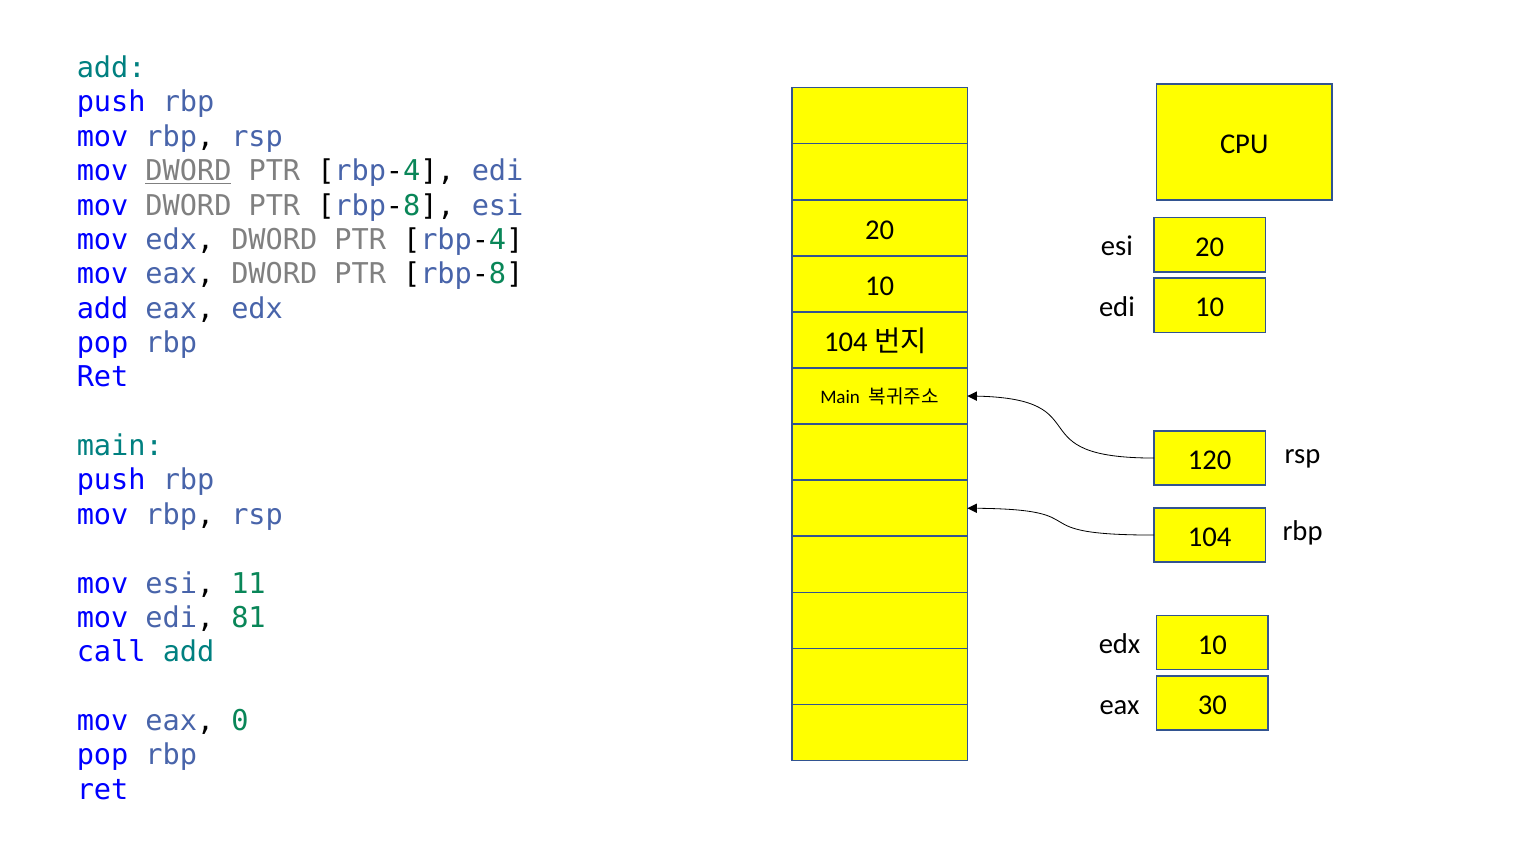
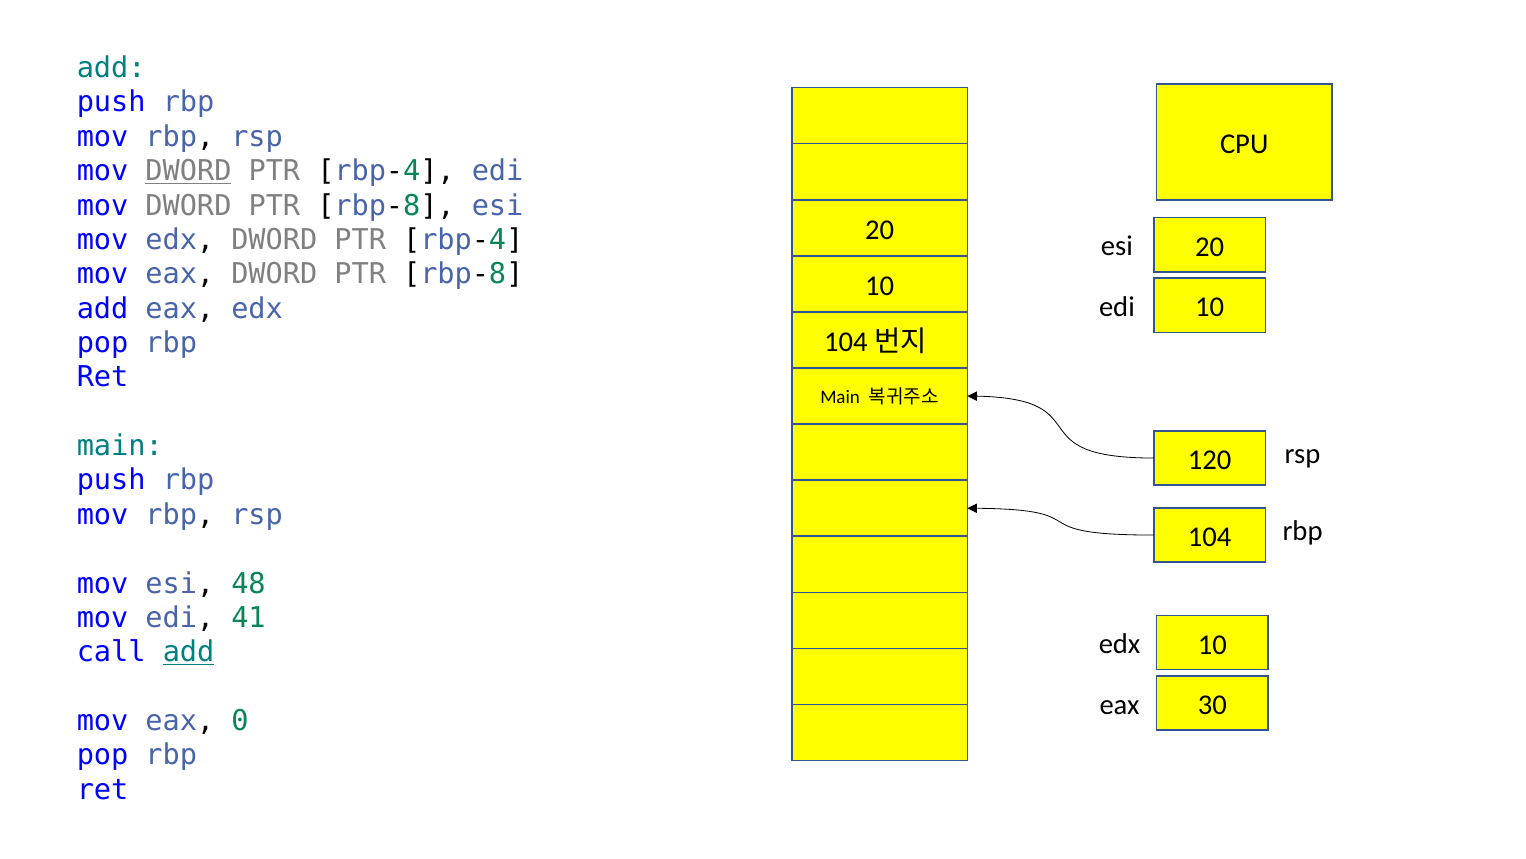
11: 11 -> 48
81: 81 -> 41
add at (189, 652) underline: none -> present
